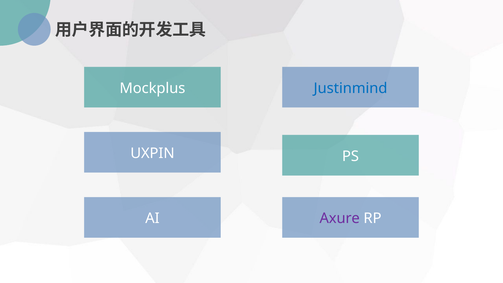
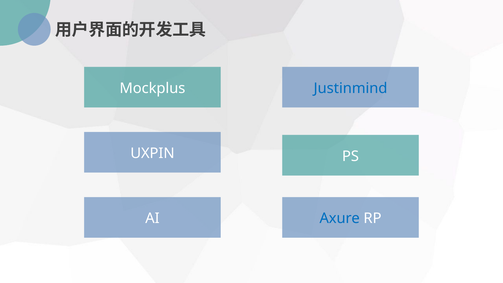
Axure colour: purple -> blue
